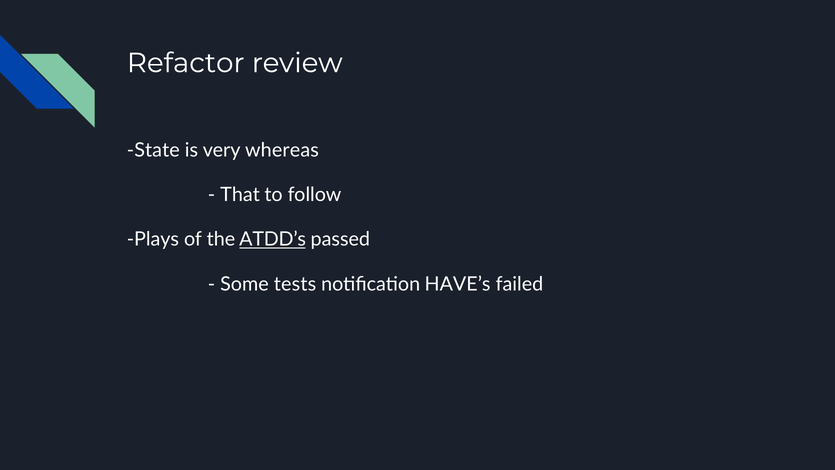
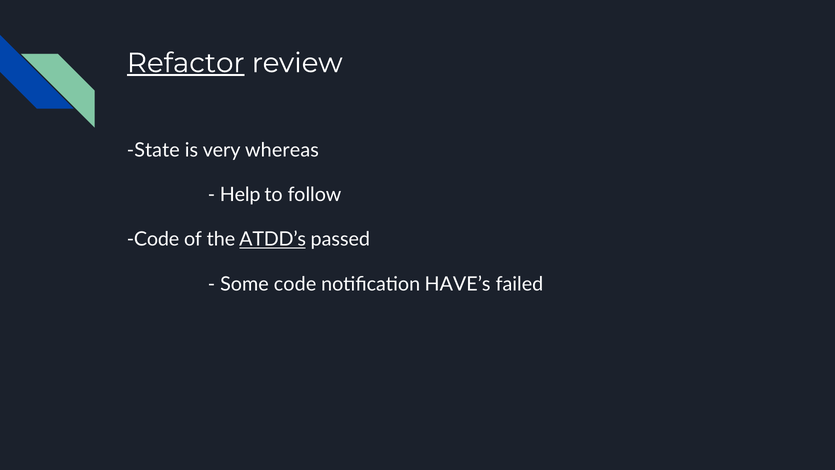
Refactor underline: none -> present
That: That -> Help
Plays at (153, 239): Plays -> Code
Some tests: tests -> code
